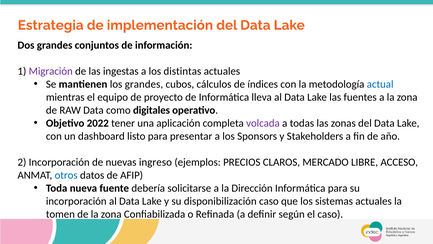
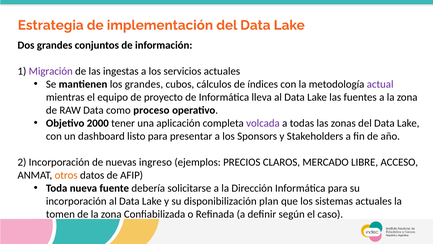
distintas: distintas -> servicios
actual colour: blue -> purple
digitales: digitales -> proceso
2022: 2022 -> 2000
otros colour: blue -> orange
disponibilización caso: caso -> plan
